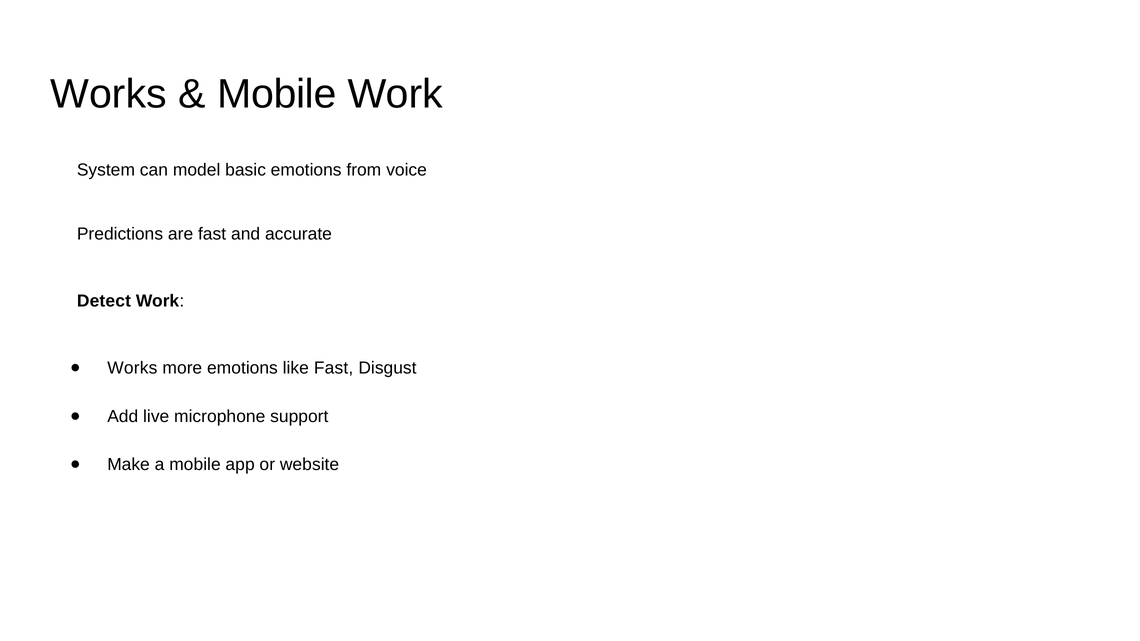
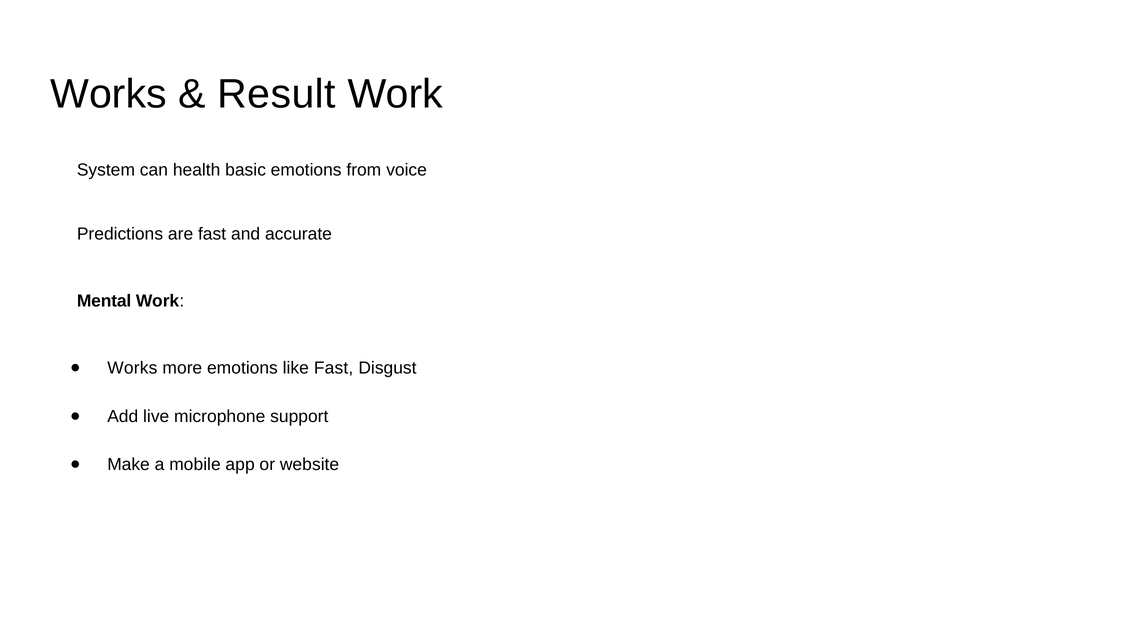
Mobile at (277, 94): Mobile -> Result
model: model -> health
Detect: Detect -> Mental
